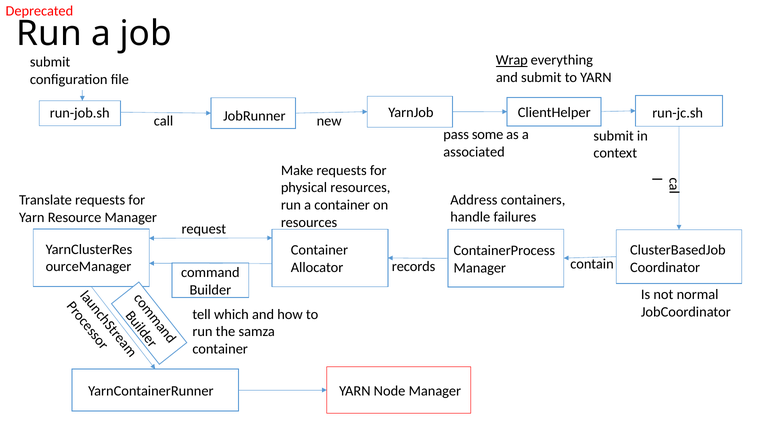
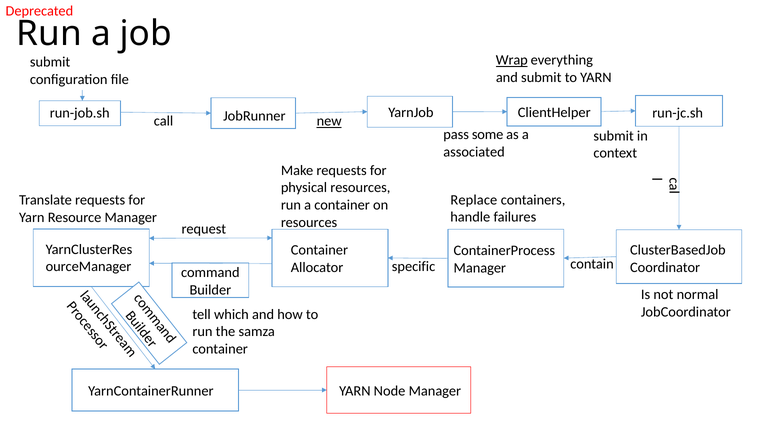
new underline: none -> present
Address: Address -> Replace
records: records -> specific
